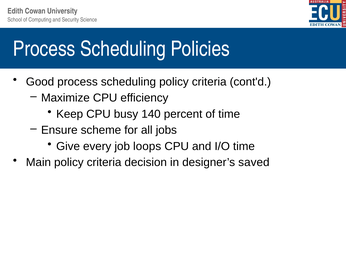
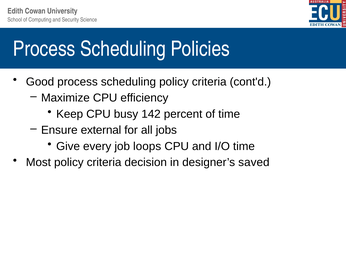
140: 140 -> 142
scheme: scheme -> external
Main: Main -> Most
